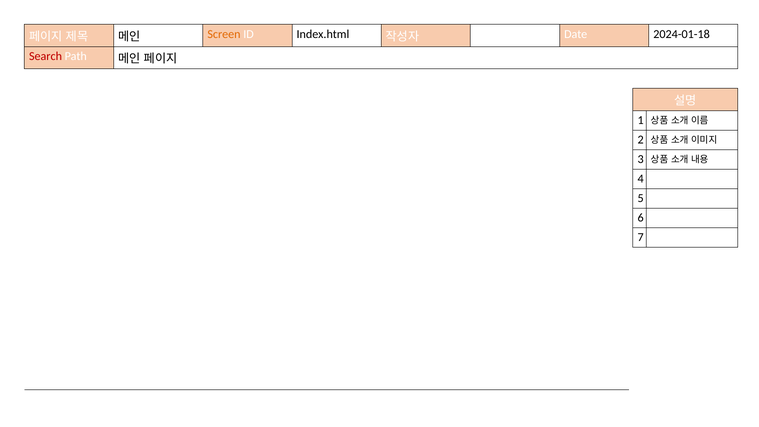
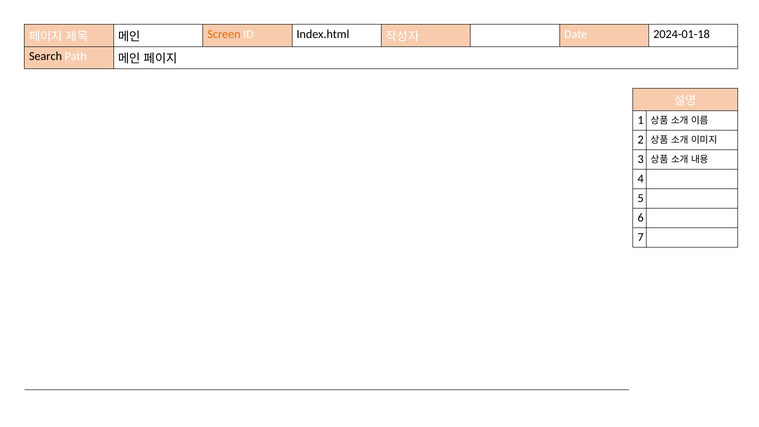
Search colour: red -> black
